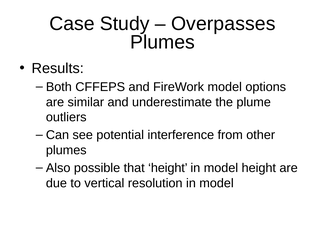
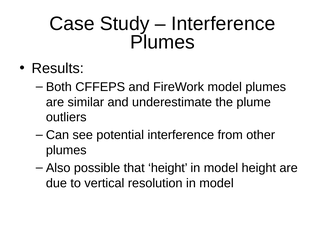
Overpasses at (223, 24): Overpasses -> Interference
model options: options -> plumes
